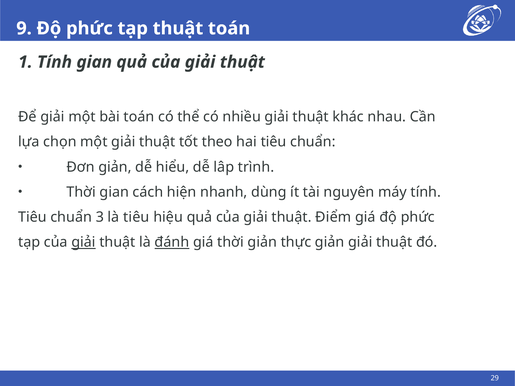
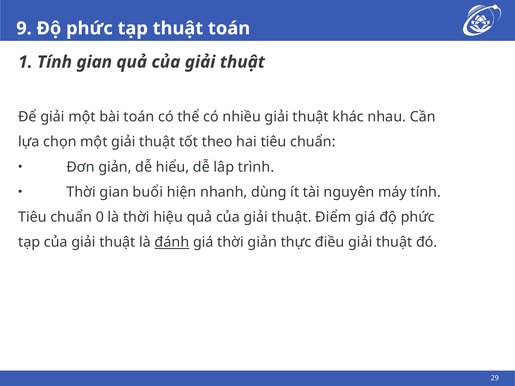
cách: cách -> buổi
3: 3 -> 0
là tiêu: tiêu -> thời
giải at (84, 242) underline: present -> none
thực giản: giản -> điều
